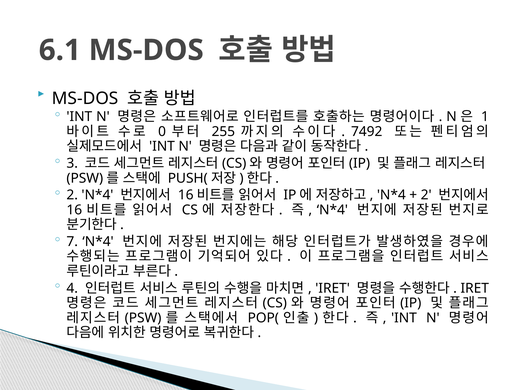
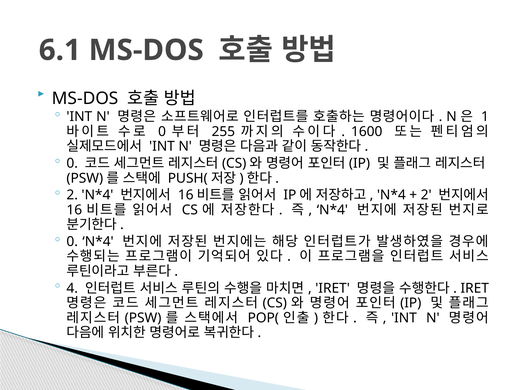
7492: 7492 -> 1600
3 at (72, 163): 3 -> 0
7 at (72, 242): 7 -> 0
